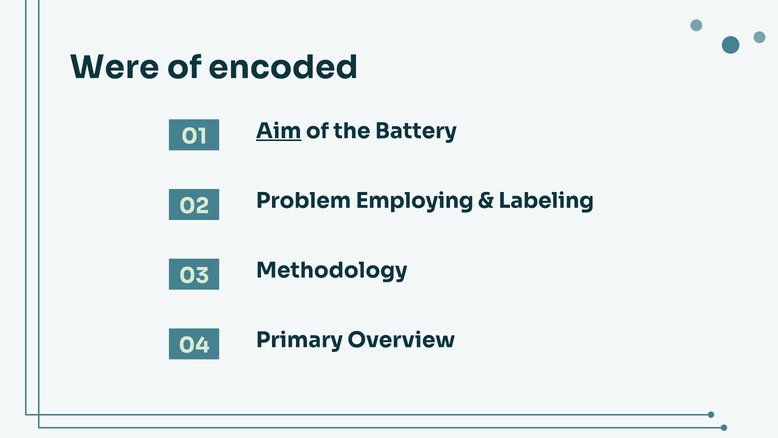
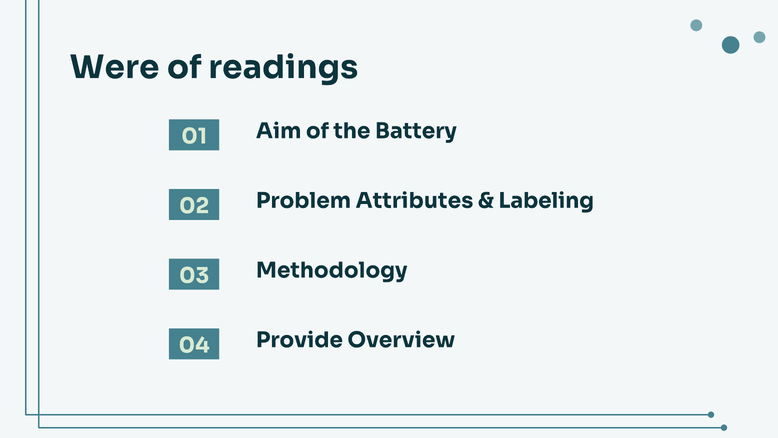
encoded: encoded -> readings
Aim underline: present -> none
Employing: Employing -> Attributes
Primary: Primary -> Provide
